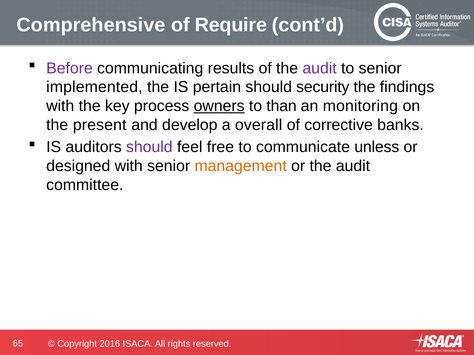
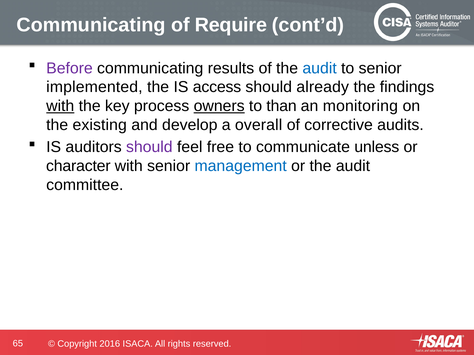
Comprehensive at (91, 25): Comprehensive -> Communicating
audit at (320, 68) colour: purple -> blue
pertain: pertain -> access
security: security -> already
with at (60, 106) underline: none -> present
present: present -> existing
banks: banks -> audits
designed: designed -> character
management colour: orange -> blue
